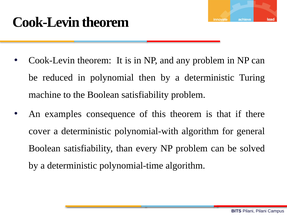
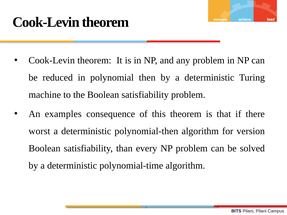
cover: cover -> worst
polynomial-with: polynomial-with -> polynomial-then
general: general -> version
